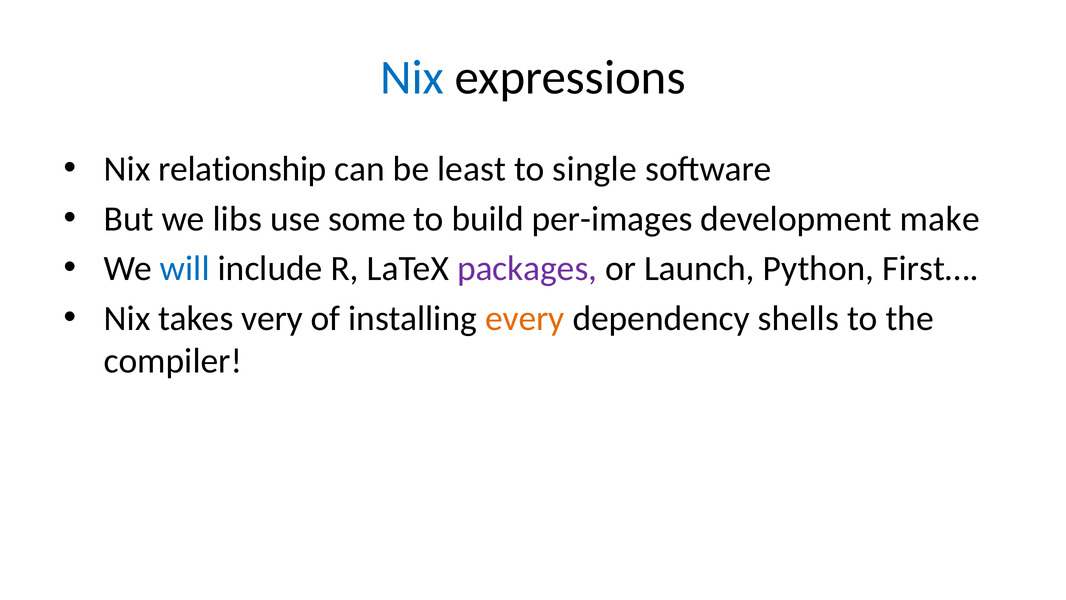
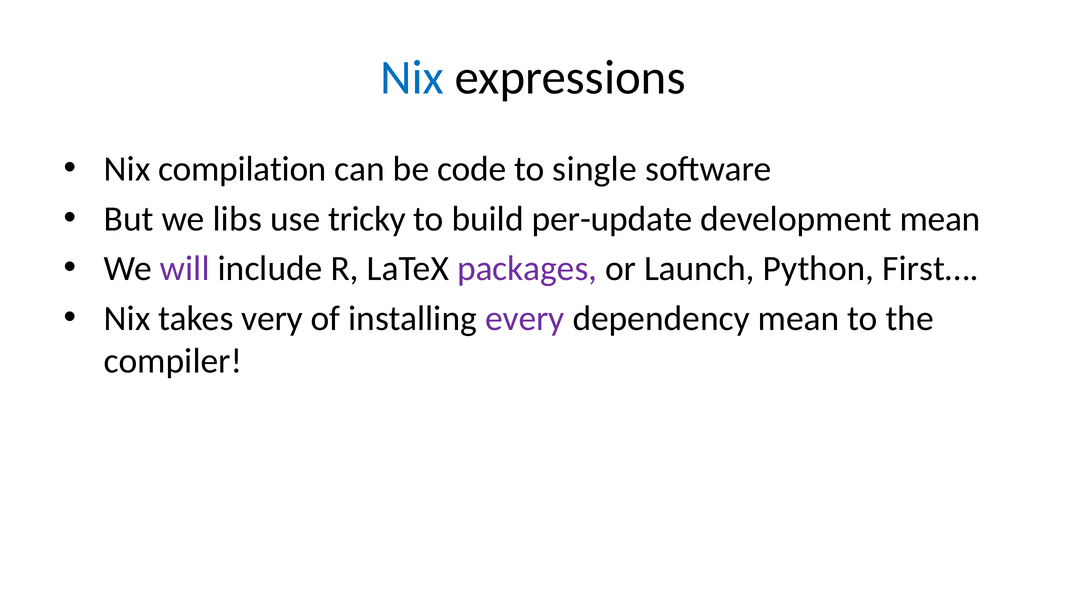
relationship: relationship -> compilation
least: least -> code
some: some -> tricky
per-images: per-images -> per-update
development make: make -> mean
will colour: blue -> purple
every colour: orange -> purple
dependency shells: shells -> mean
